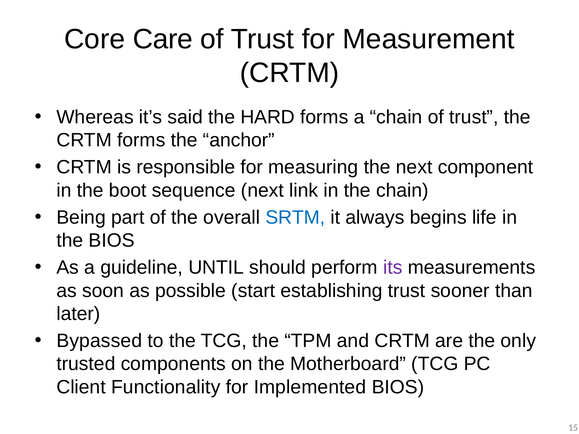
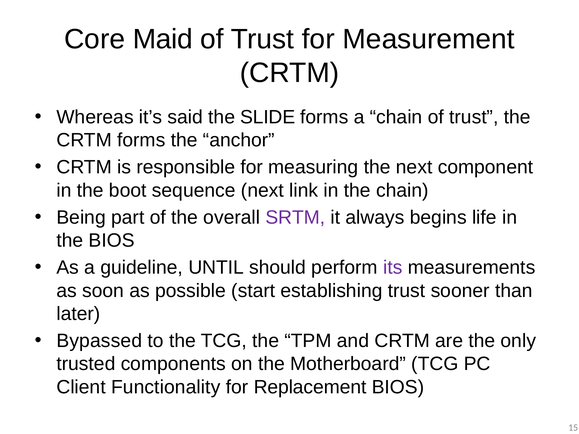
Care: Care -> Maid
HARD: HARD -> SLIDE
SRTM colour: blue -> purple
Implemented: Implemented -> Replacement
